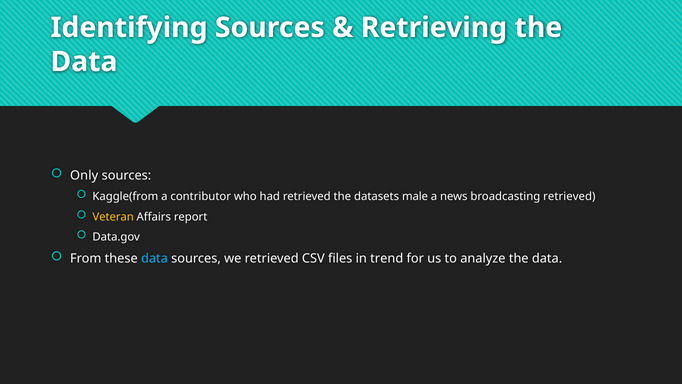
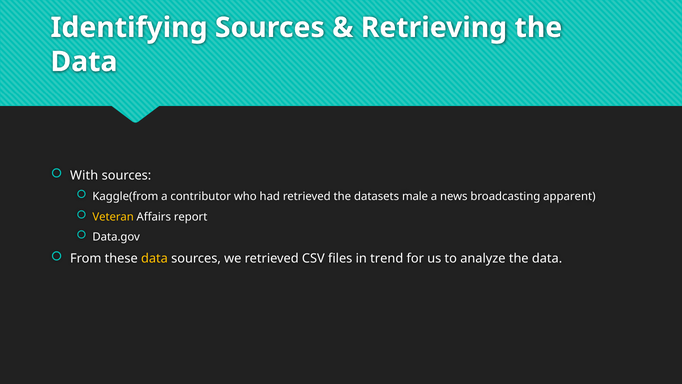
Only: Only -> With
broadcasting retrieved: retrieved -> apparent
data at (154, 258) colour: light blue -> yellow
